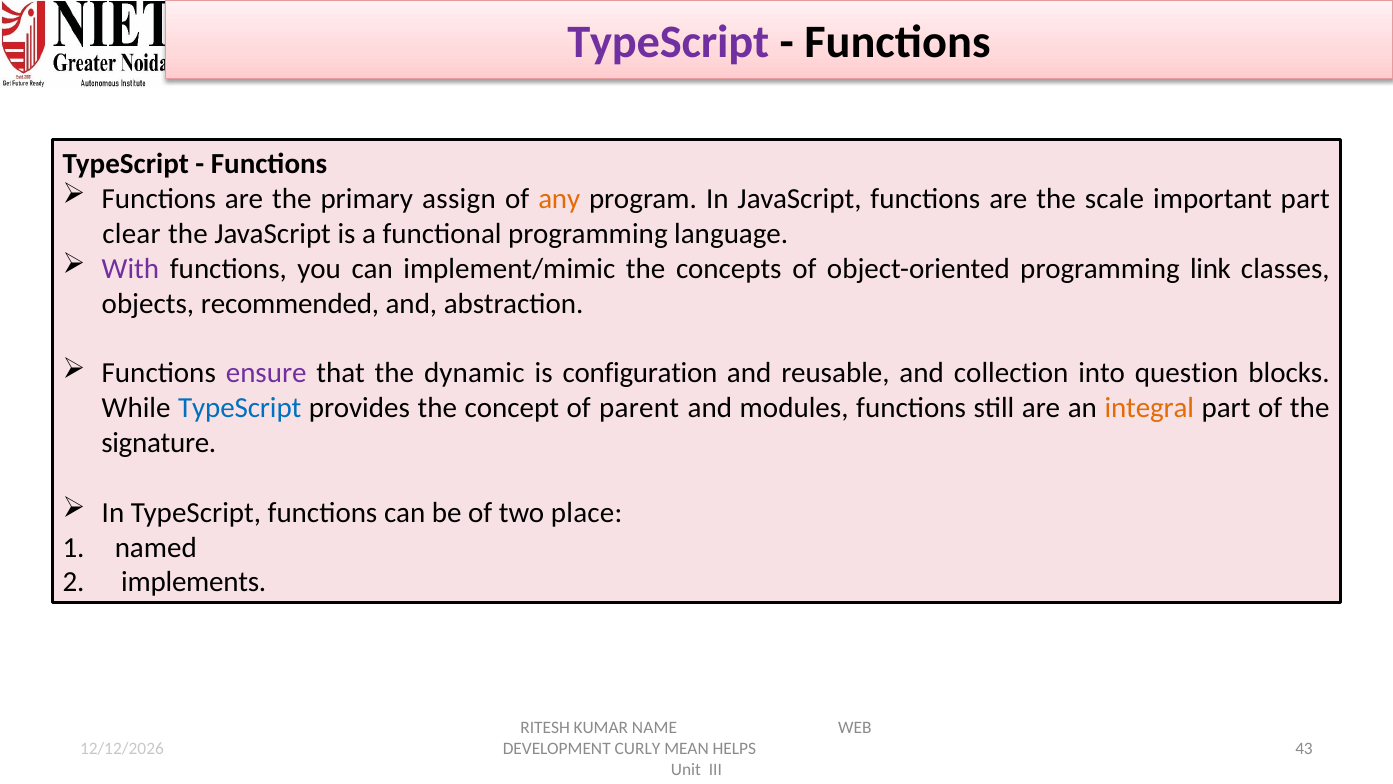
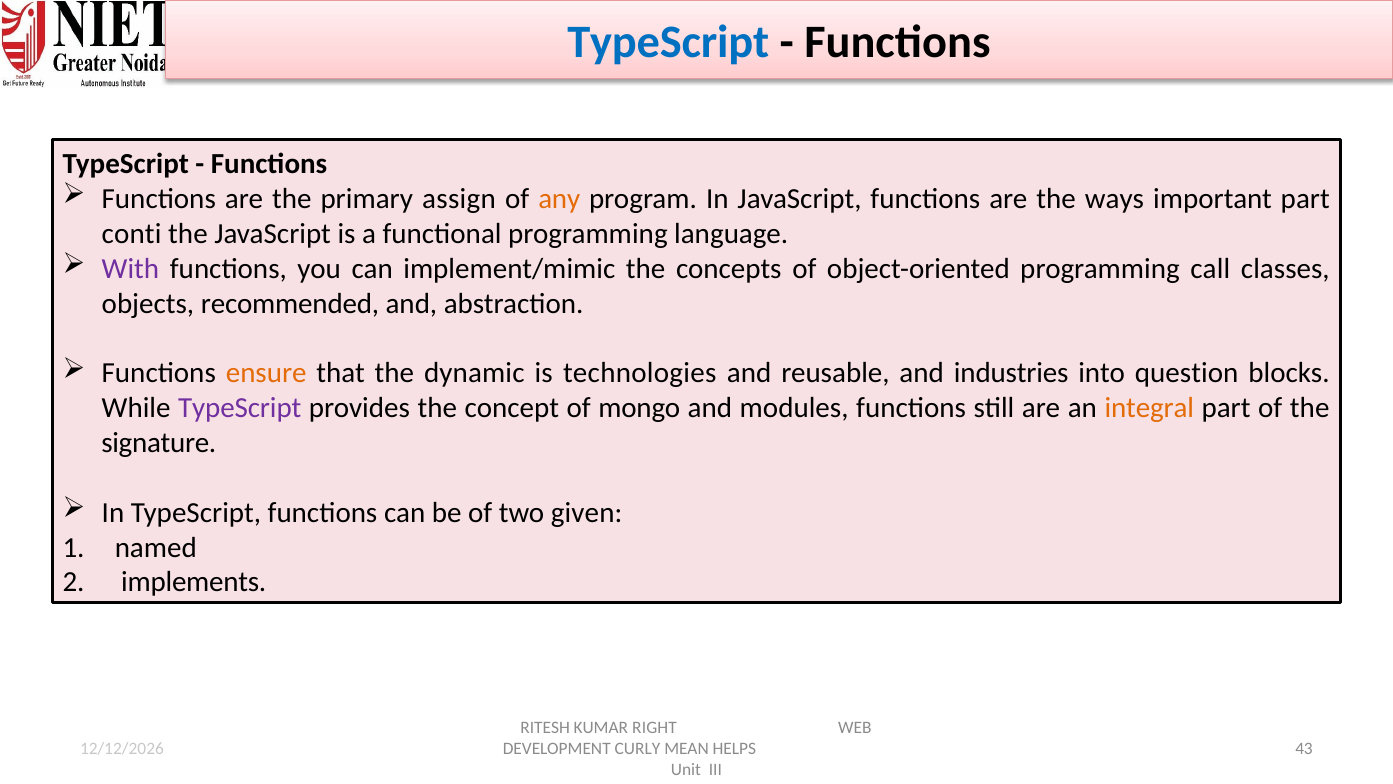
TypeScript at (668, 42) colour: purple -> blue
scale: scale -> ways
clear: clear -> conti
link: link -> call
ensure colour: purple -> orange
configuration: configuration -> technologies
collection: collection -> industries
TypeScript at (240, 408) colour: blue -> purple
parent: parent -> mongo
place: place -> given
NAME: NAME -> RIGHT
